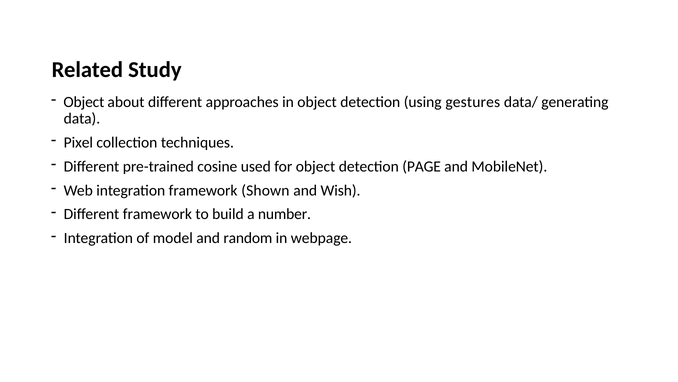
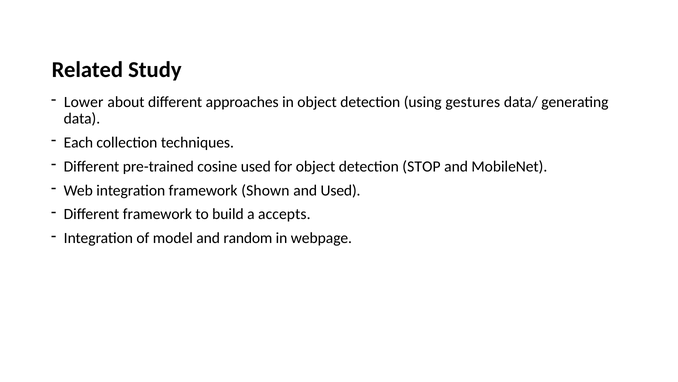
Object at (84, 102): Object -> Lower
Pixel: Pixel -> Each
PAGE: PAGE -> STOP
and Wish: Wish -> Used
number: number -> accepts
